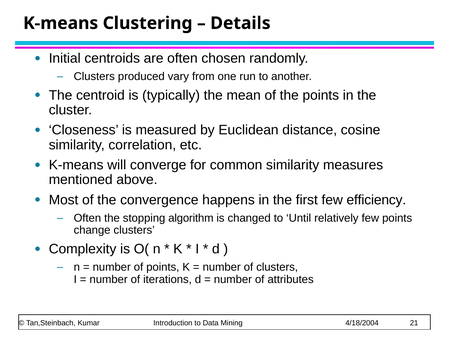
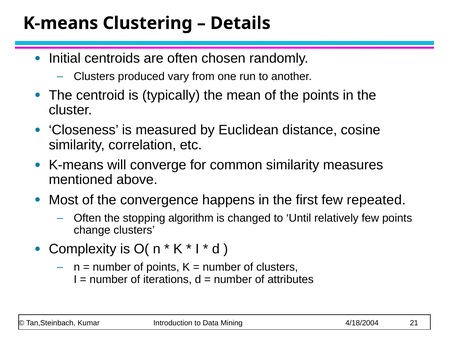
efficiency: efficiency -> repeated
